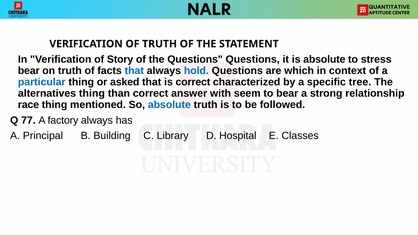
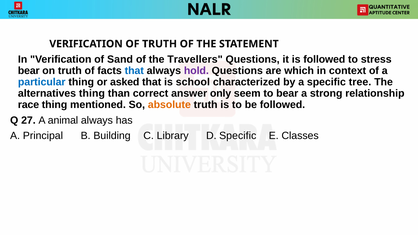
Story: Story -> Sand
the Questions: Questions -> Travellers
is absolute: absolute -> followed
hold colour: blue -> purple
is correct: correct -> school
with: with -> only
absolute at (169, 105) colour: blue -> orange
77: 77 -> 27
factory: factory -> animal
D Hospital: Hospital -> Specific
